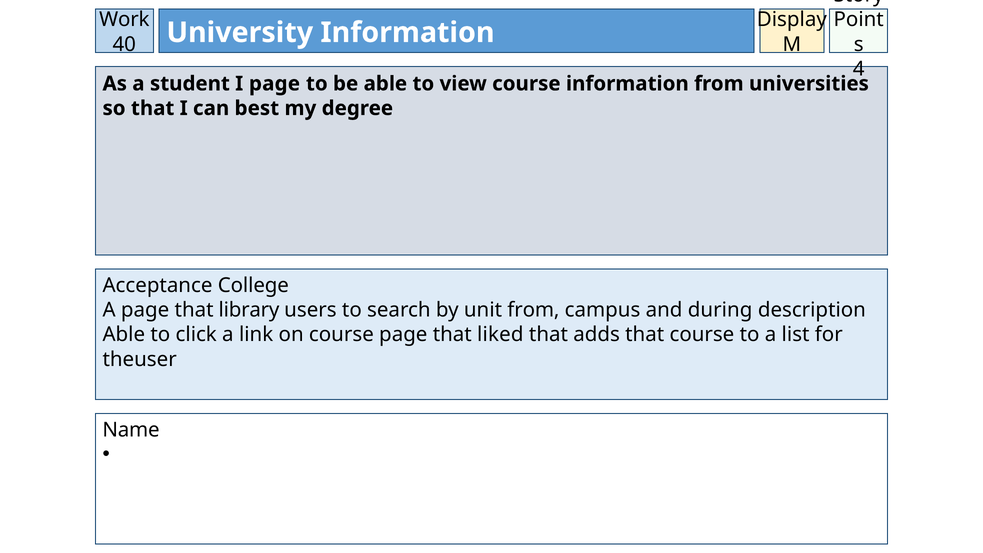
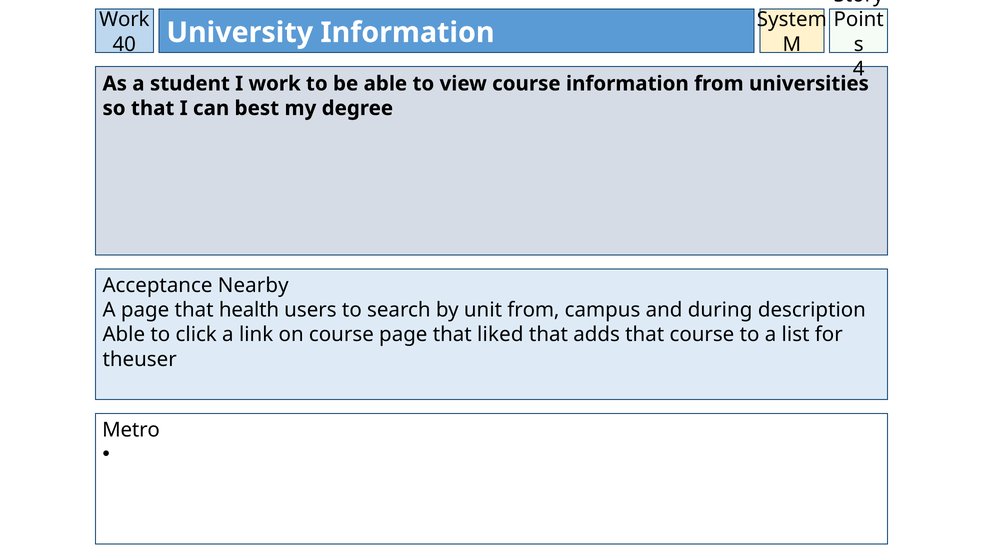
Display: Display -> System
I page: page -> work
College: College -> Nearby
library: library -> health
Name: Name -> Metro
